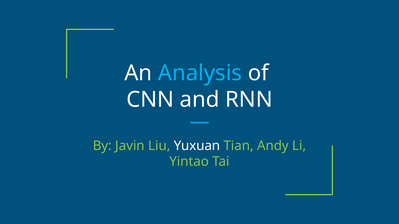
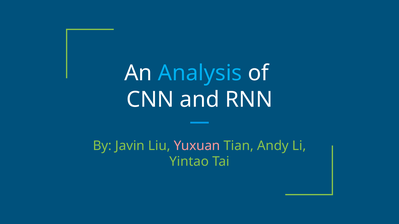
Yuxuan colour: white -> pink
